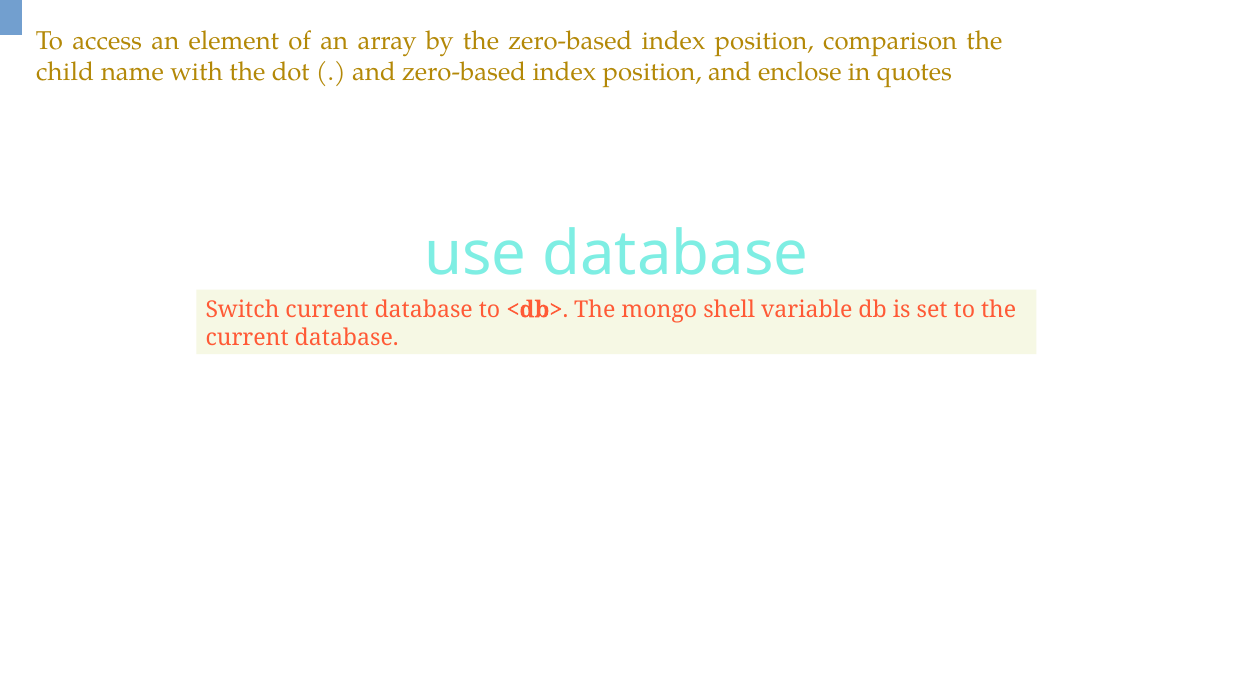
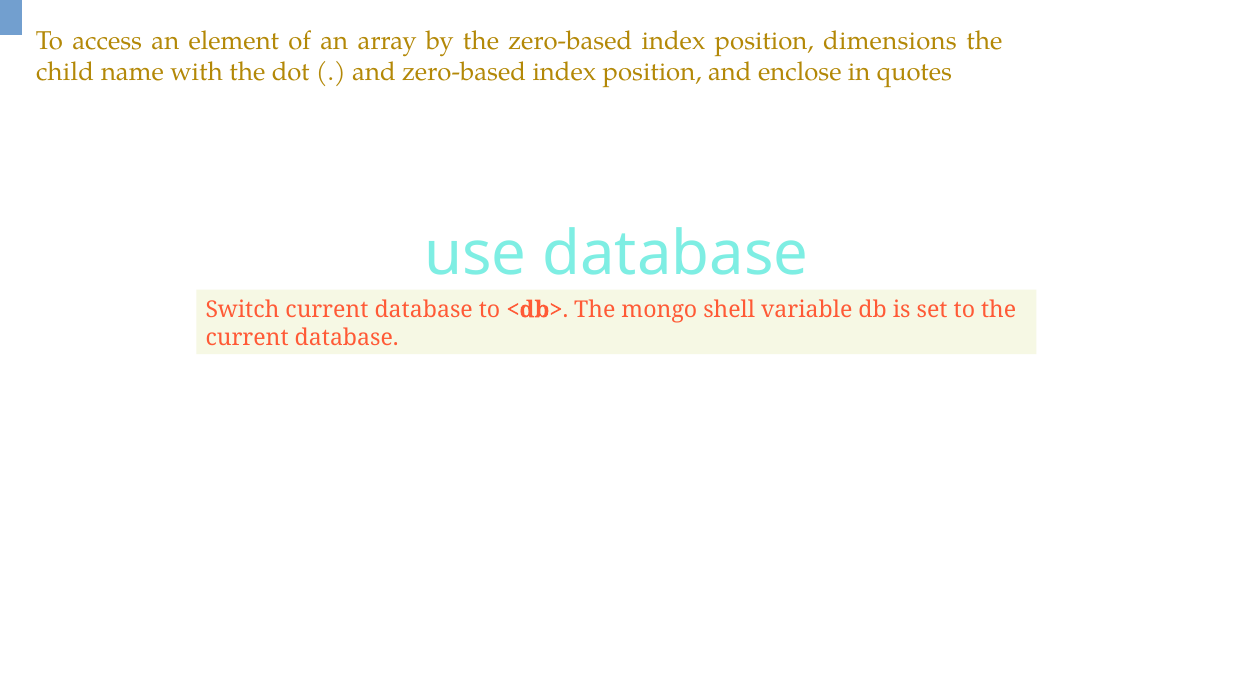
comparison: comparison -> dimensions
